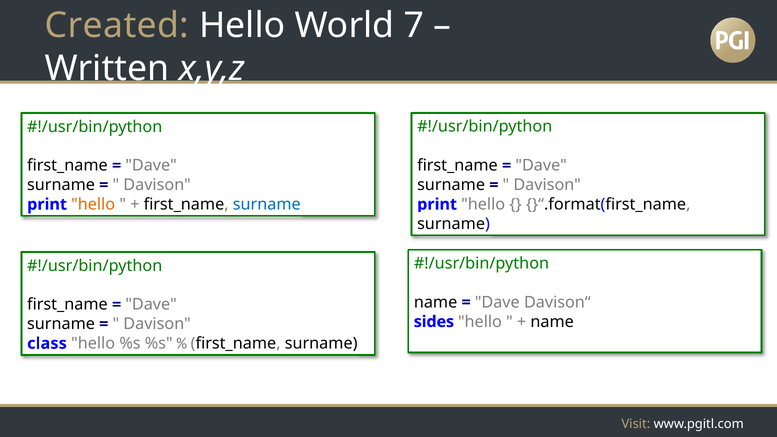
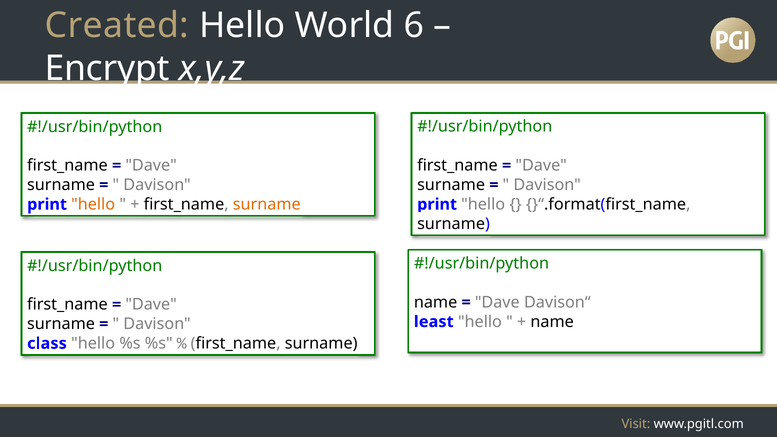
7: 7 -> 6
Written: Written -> Encrypt
surname at (267, 204) colour: blue -> orange
sides: sides -> least
